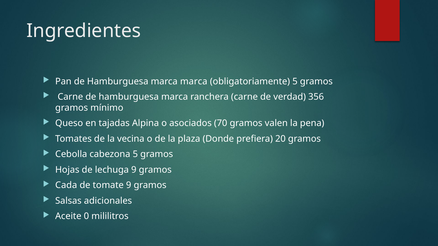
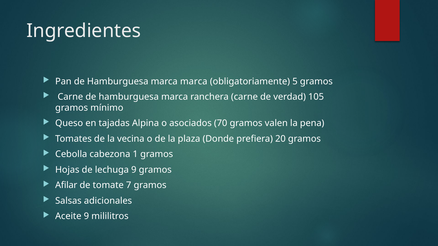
356: 356 -> 105
cabezona 5: 5 -> 1
Cada: Cada -> Afilar
tomate 9: 9 -> 7
Aceite 0: 0 -> 9
